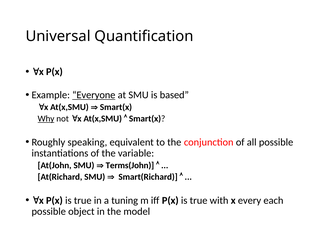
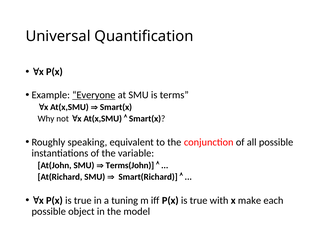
based: based -> terms
Why underline: present -> none
every: every -> make
